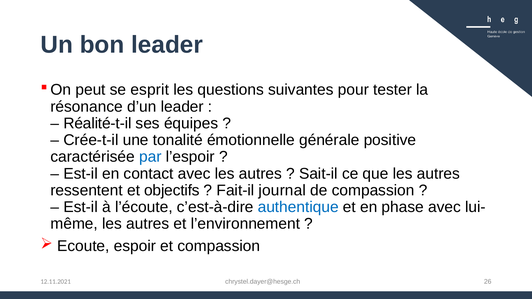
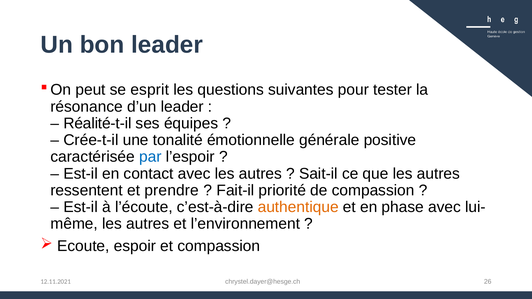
objectifs: objectifs -> prendre
journal: journal -> priorité
authentique colour: blue -> orange
